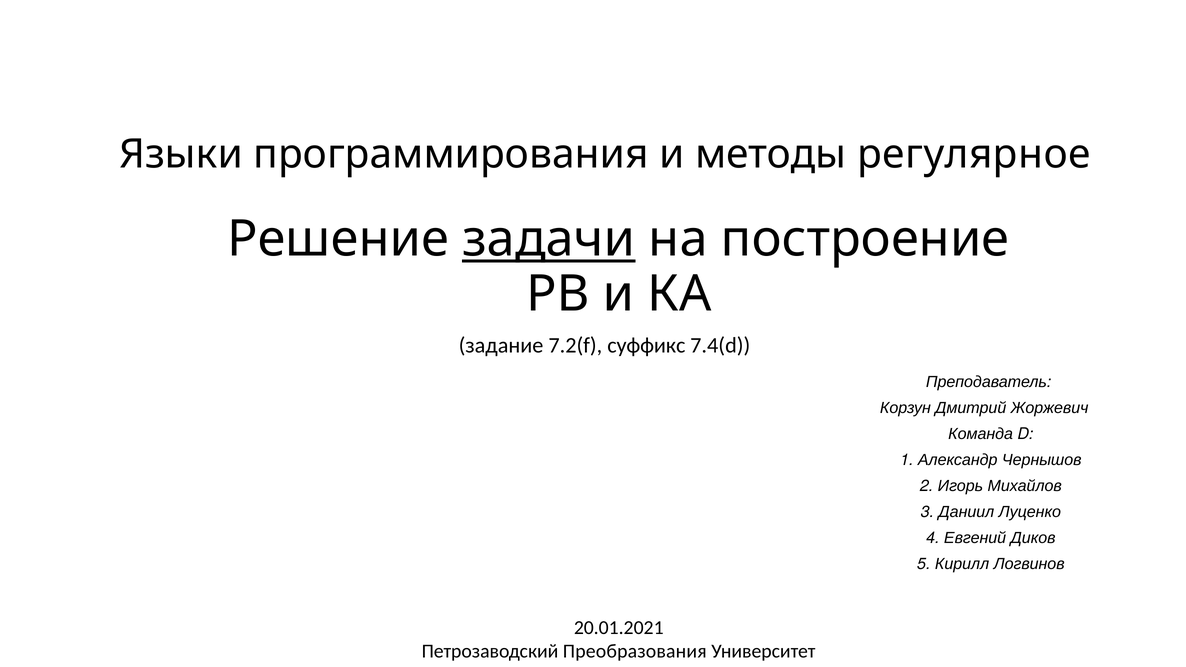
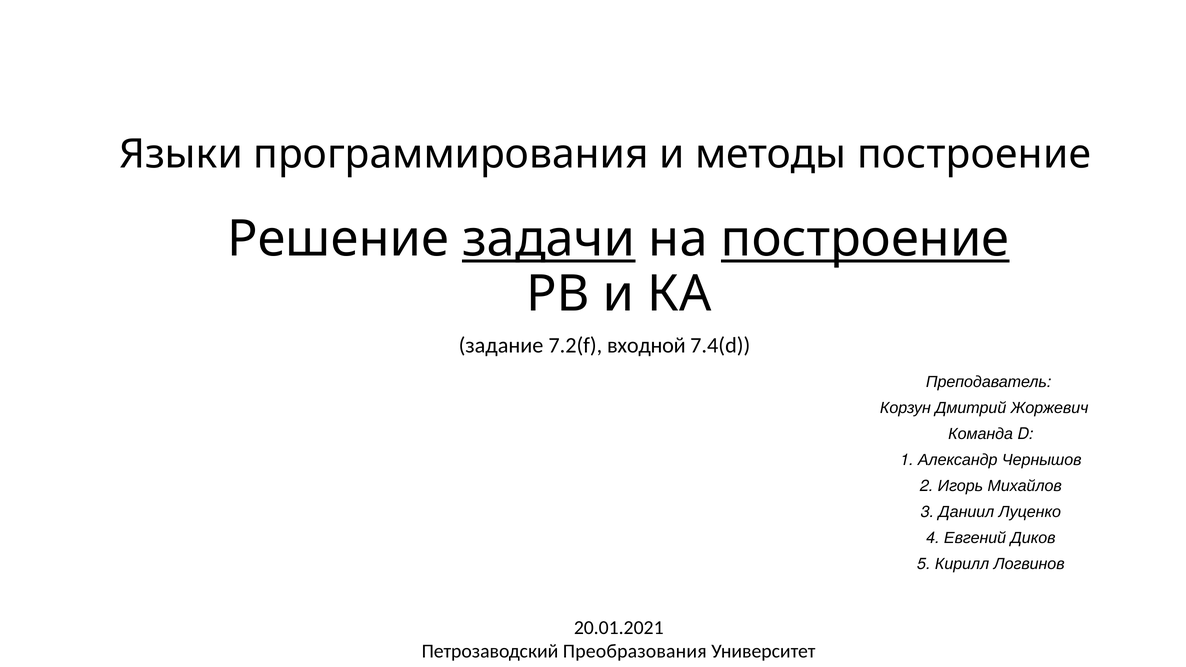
методы регулярное: регулярное -> построение
построение at (865, 239) underline: none -> present
суффикс: суффикс -> входной
